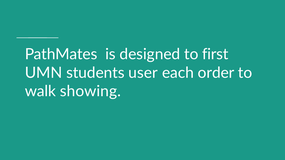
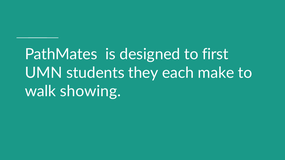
user: user -> they
order: order -> make
